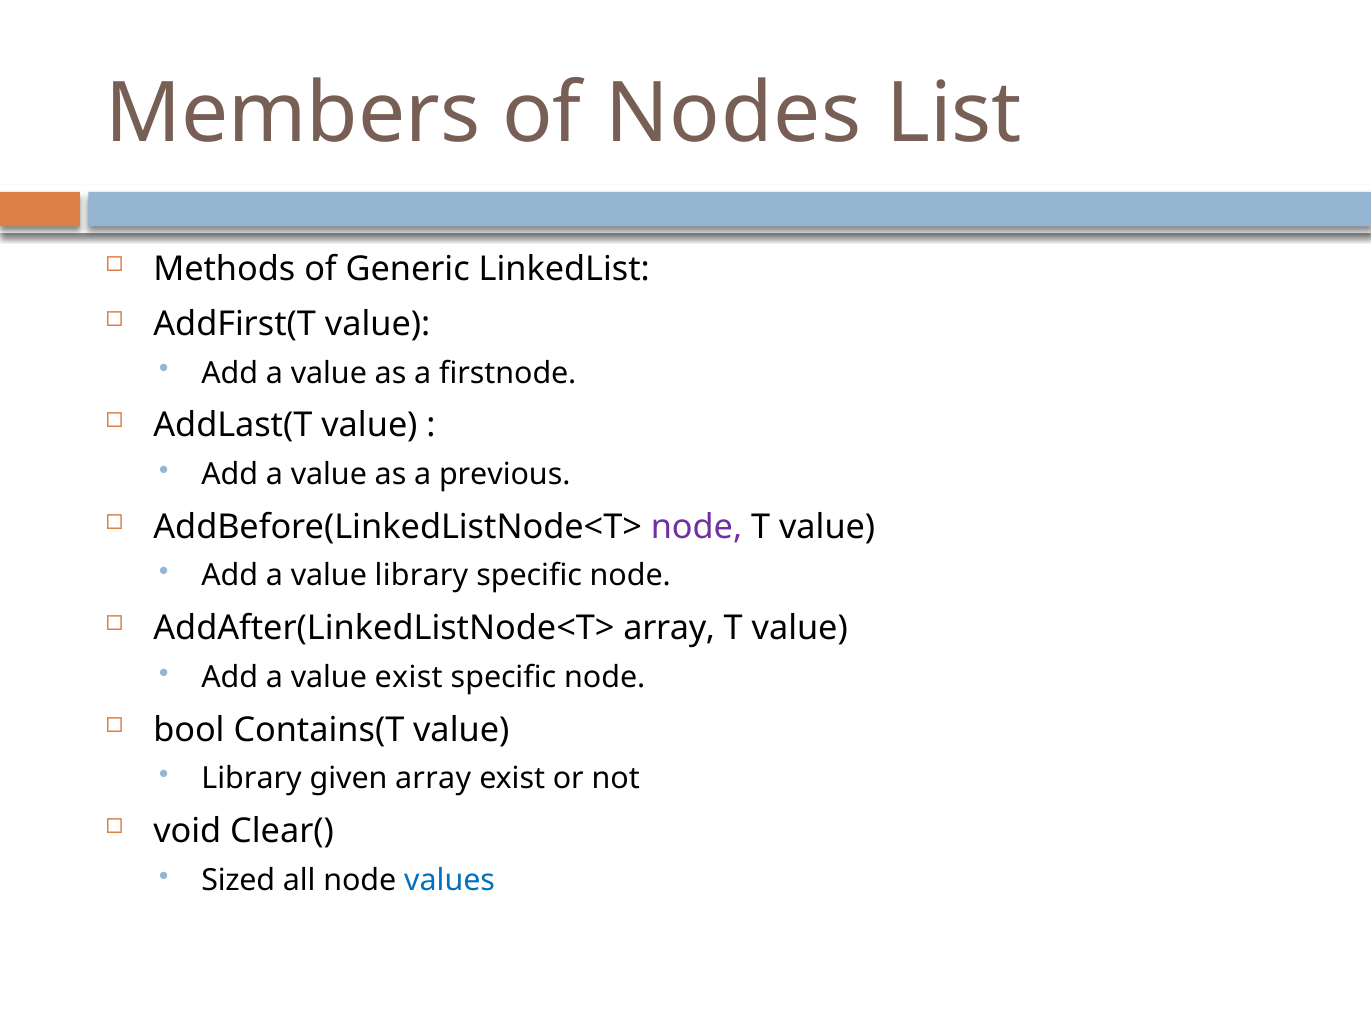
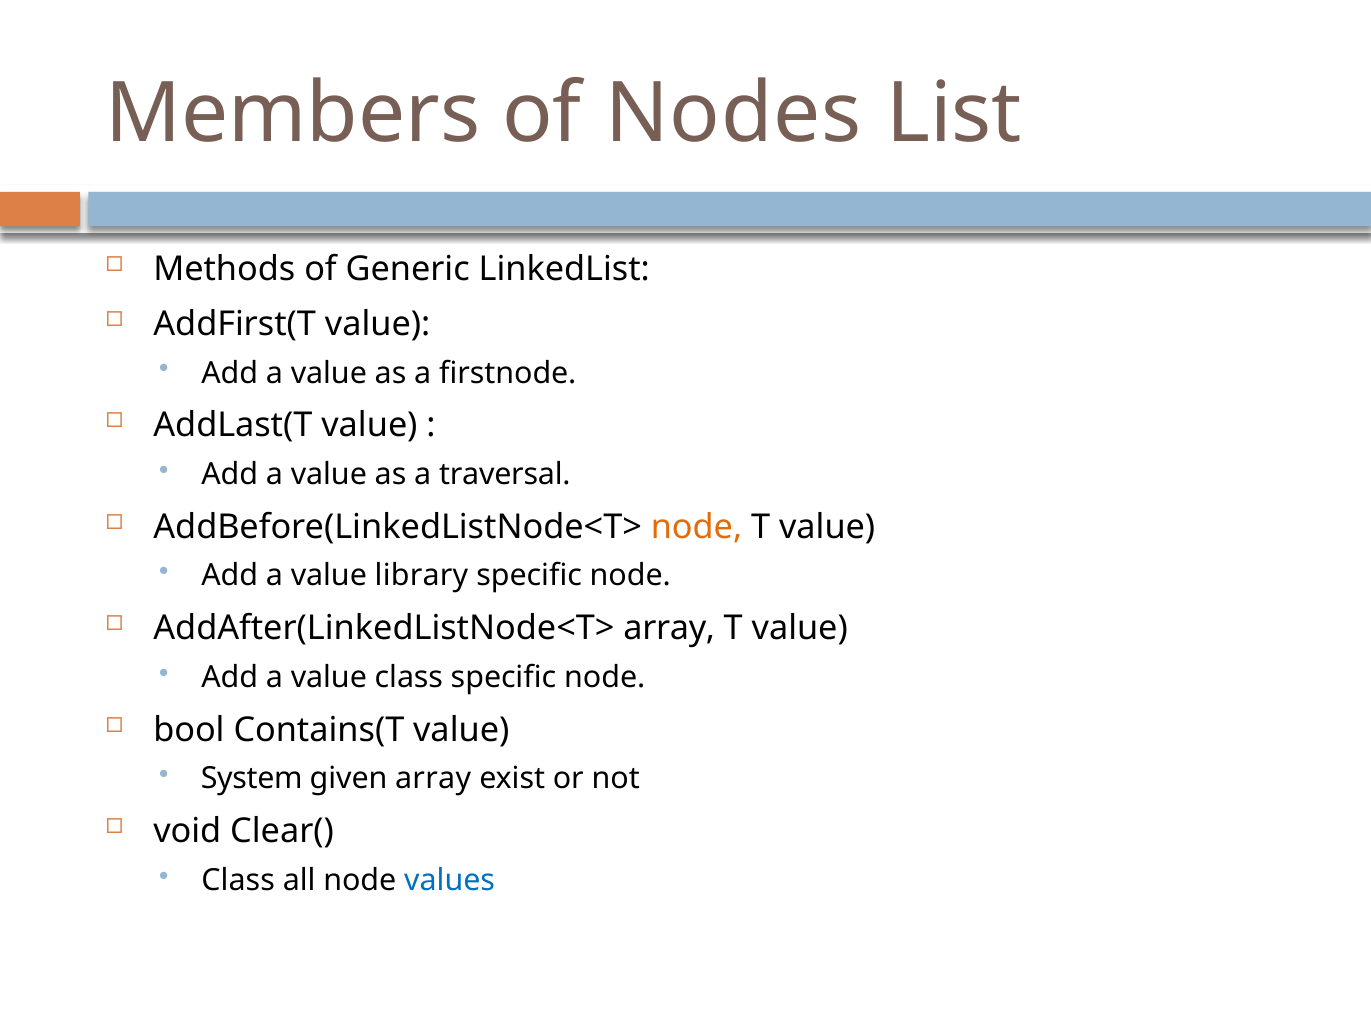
previous: previous -> traversal
node at (697, 527) colour: purple -> orange
value exist: exist -> class
Library at (252, 779): Library -> System
Sized at (238, 881): Sized -> Class
